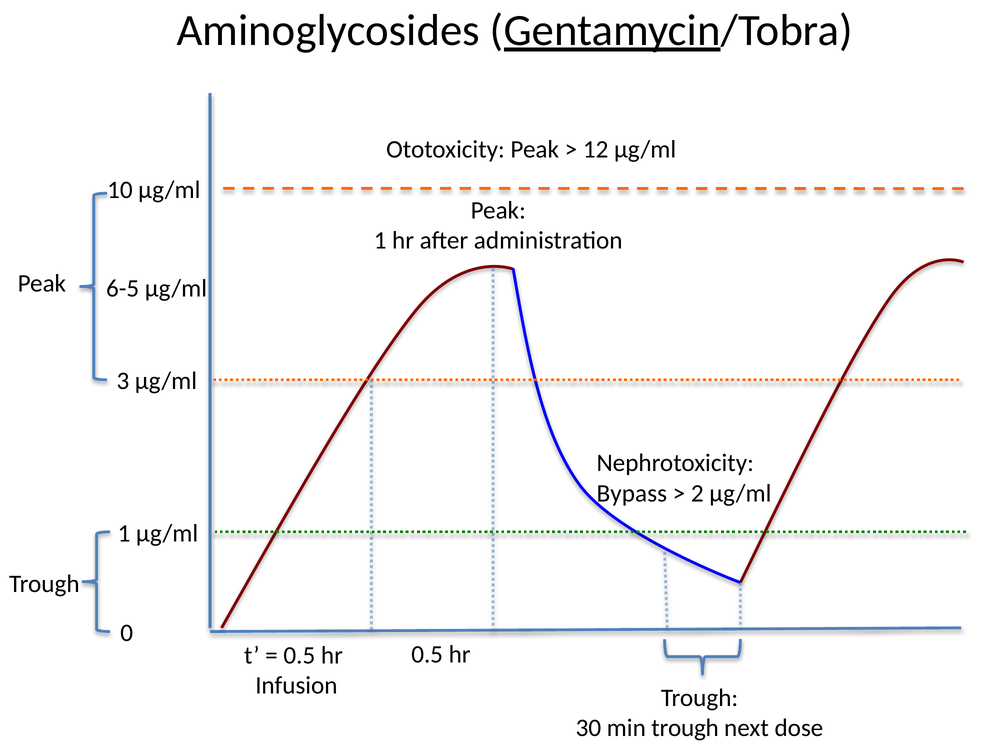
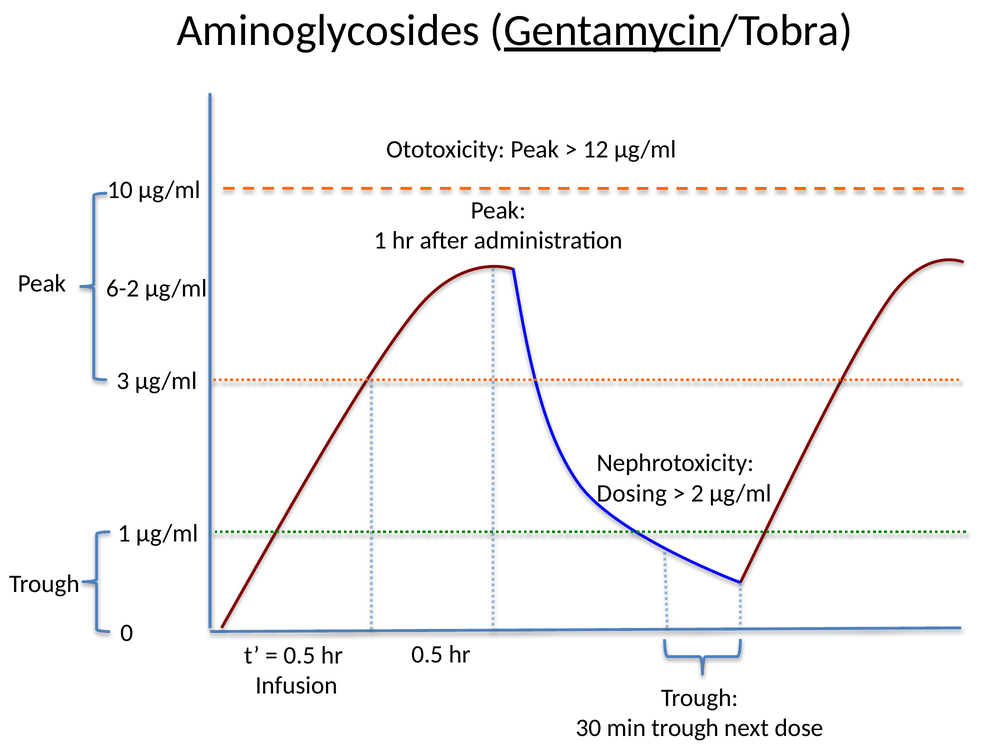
6-5: 6-5 -> 6-2
Bypass: Bypass -> Dosing
